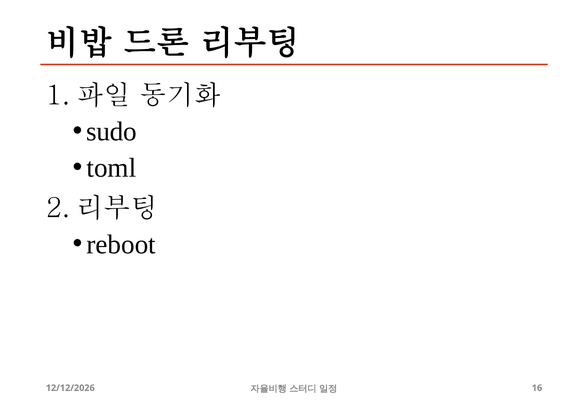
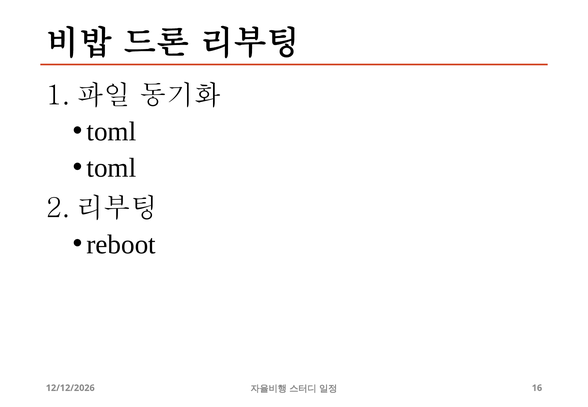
sudo at (112, 132): sudo -> toml
